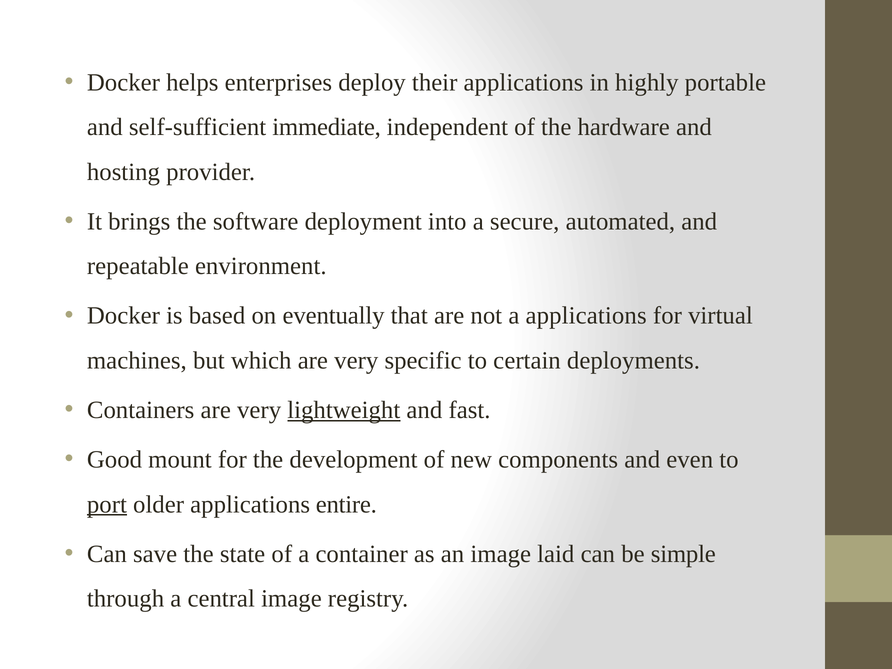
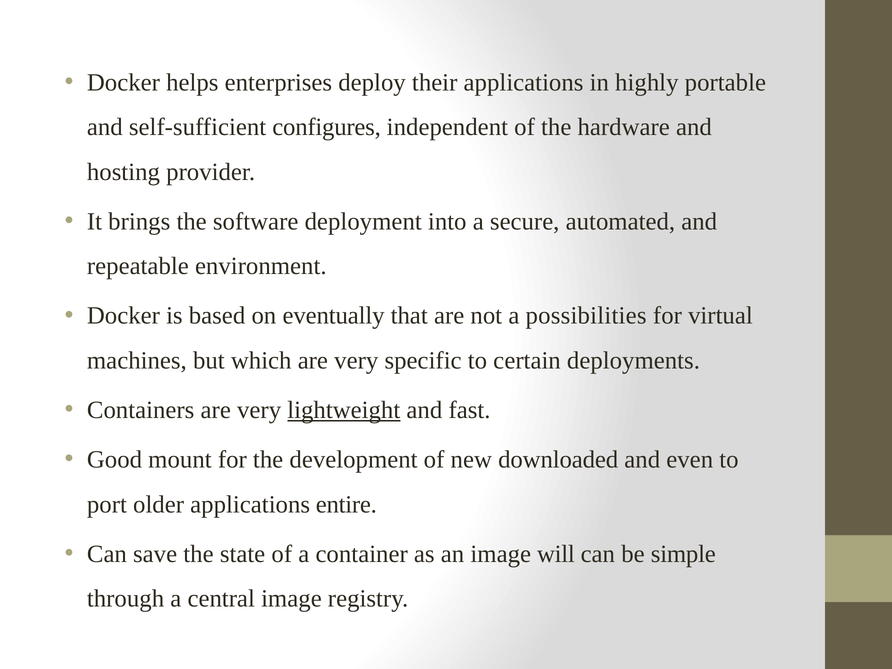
immediate: immediate -> configures
a applications: applications -> possibilities
components: components -> downloaded
port underline: present -> none
laid: laid -> will
